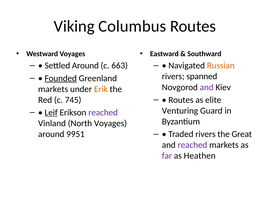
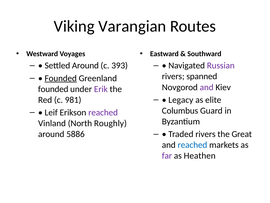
Columbus: Columbus -> Varangian
663: 663 -> 393
Russian colour: orange -> purple
markets at (53, 89): markets -> founded
Erik colour: orange -> purple
Routes at (181, 100): Routes -> Legacy
745: 745 -> 981
Venturing: Venturing -> Columbus
Leif underline: present -> none
North Voyages: Voyages -> Roughly
9951: 9951 -> 5886
reached at (192, 145) colour: purple -> blue
